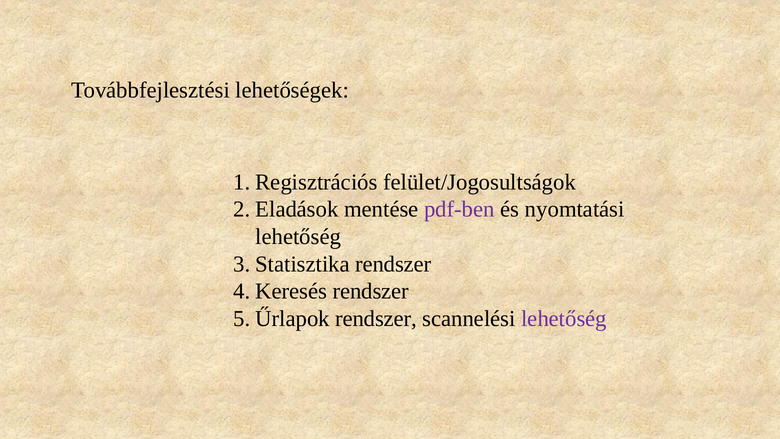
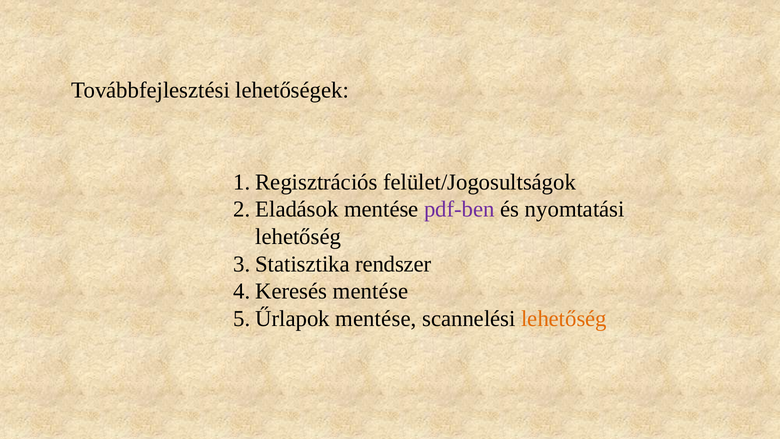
rendszer at (371, 291): rendszer -> mentése
rendszer at (376, 318): rendszer -> mentése
lehetőség at (564, 318) colour: purple -> orange
